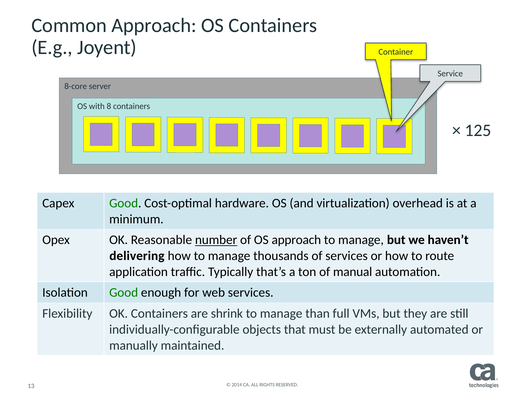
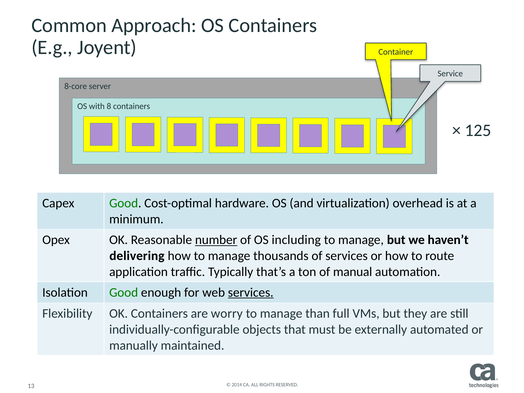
OS approach: approach -> including
services at (251, 292) underline: none -> present
shrink: shrink -> worry
